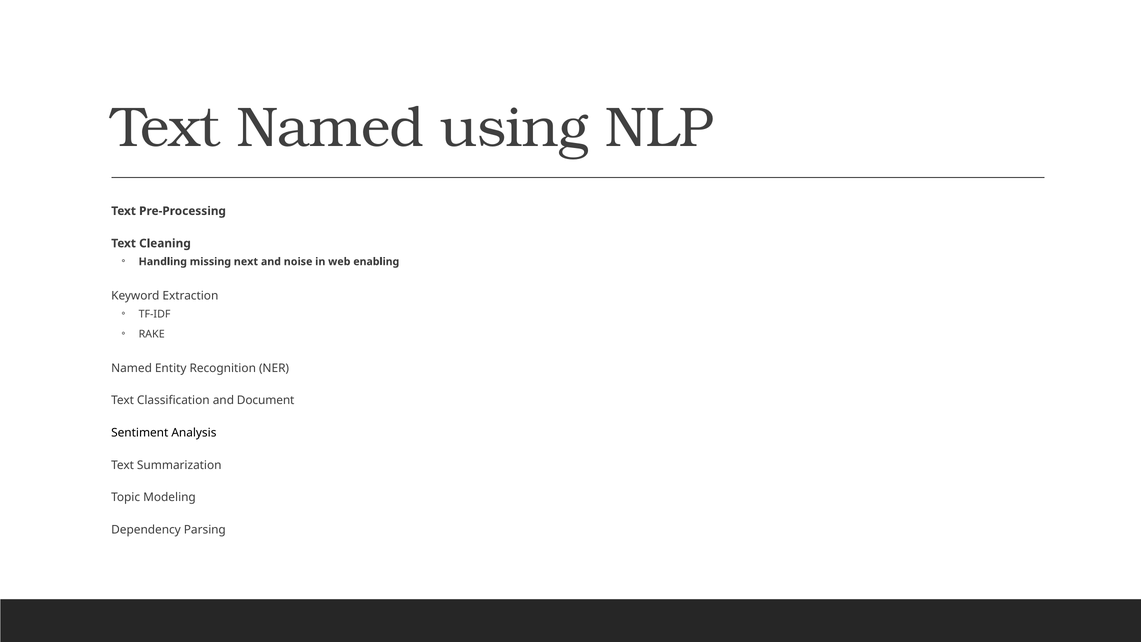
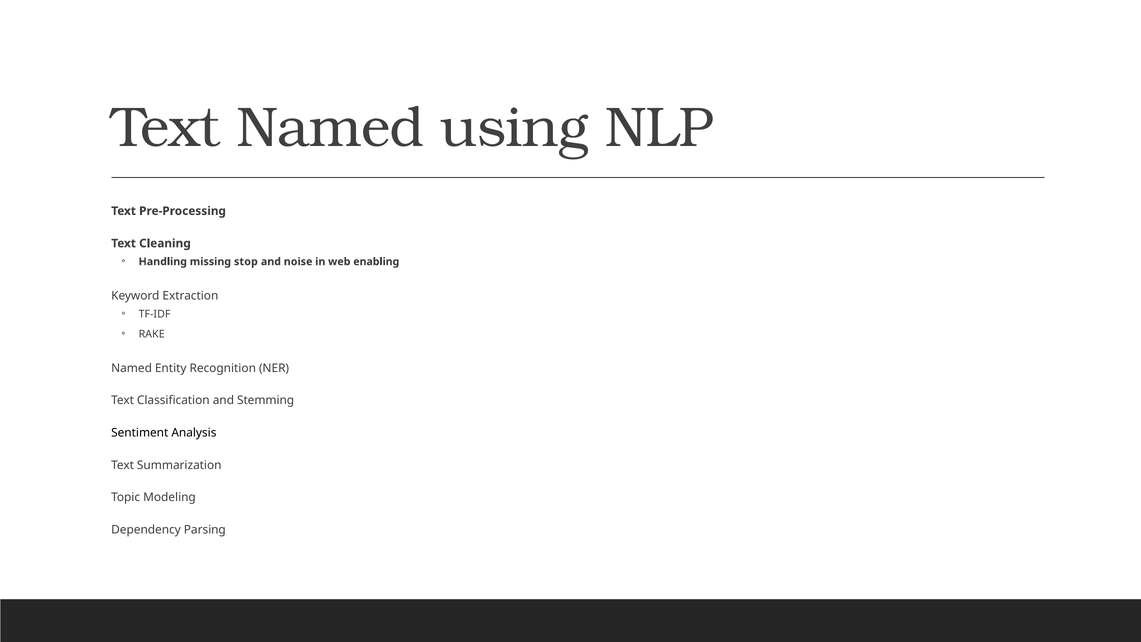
next: next -> stop
Document: Document -> Stemming
